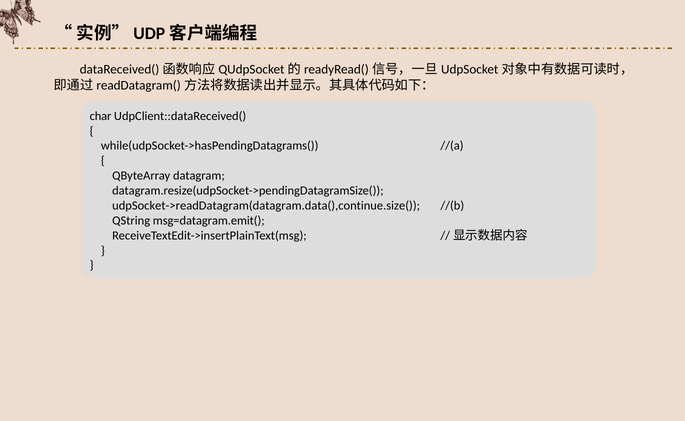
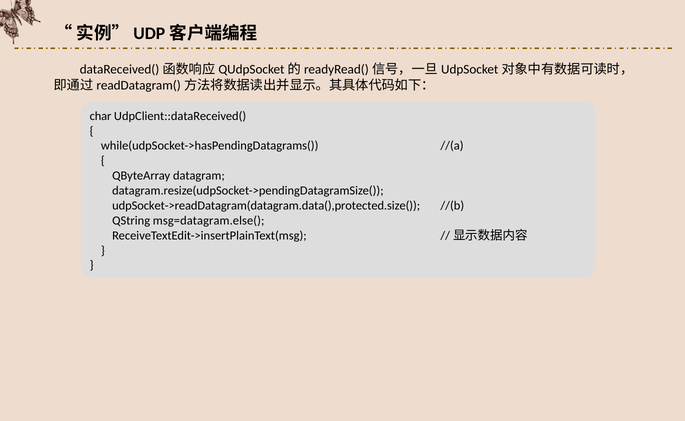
udpSocket->readDatagram(datagram.data(),continue.size(: udpSocket->readDatagram(datagram.data(),continue.size( -> udpSocket->readDatagram(datagram.data(),protected.size(
msg=datagram.emit(: msg=datagram.emit( -> msg=datagram.else(
